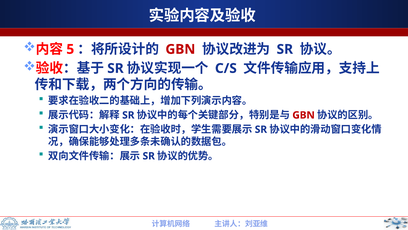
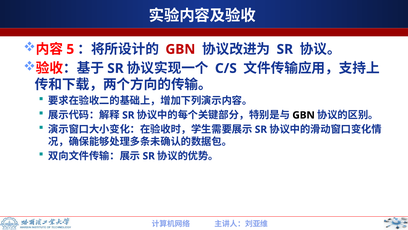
GBN at (304, 115) colour: red -> black
